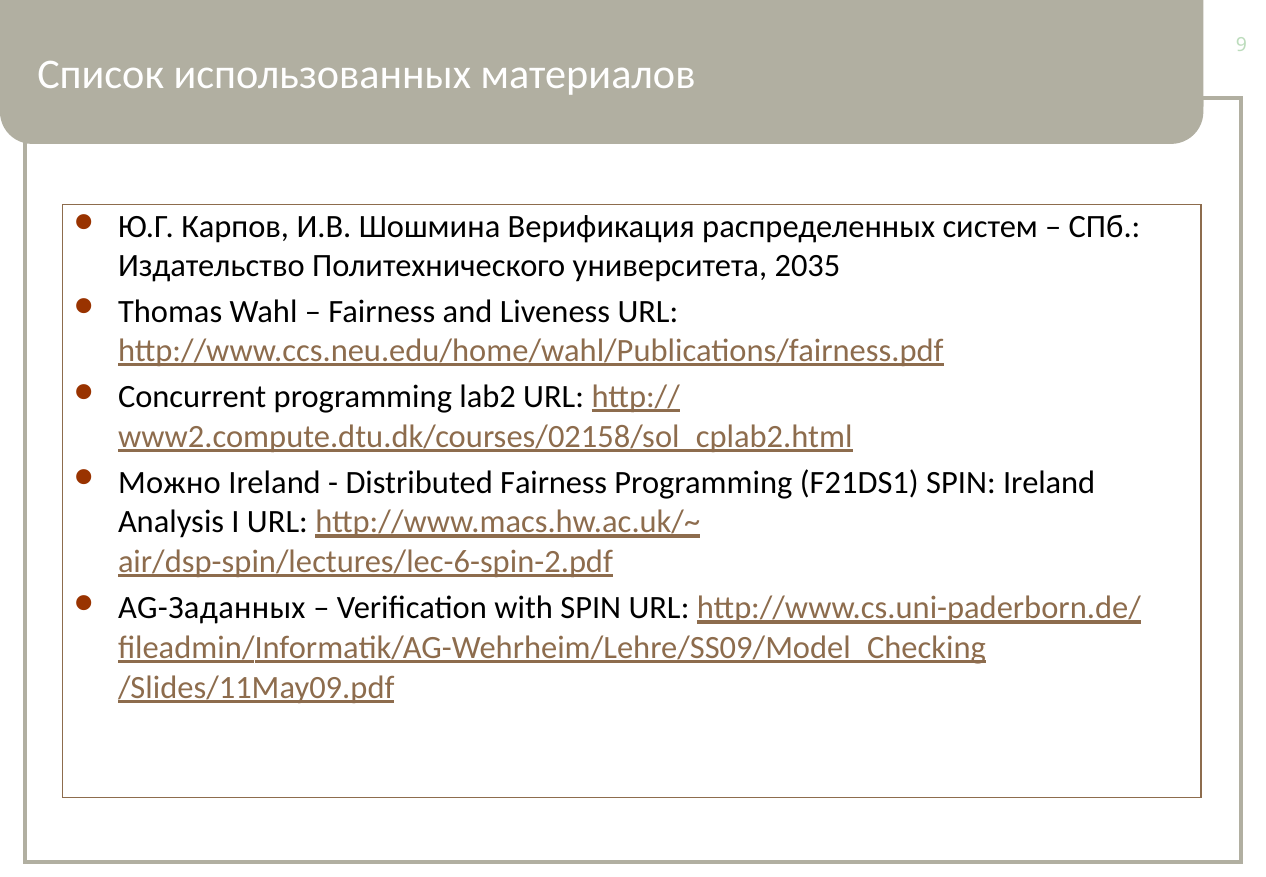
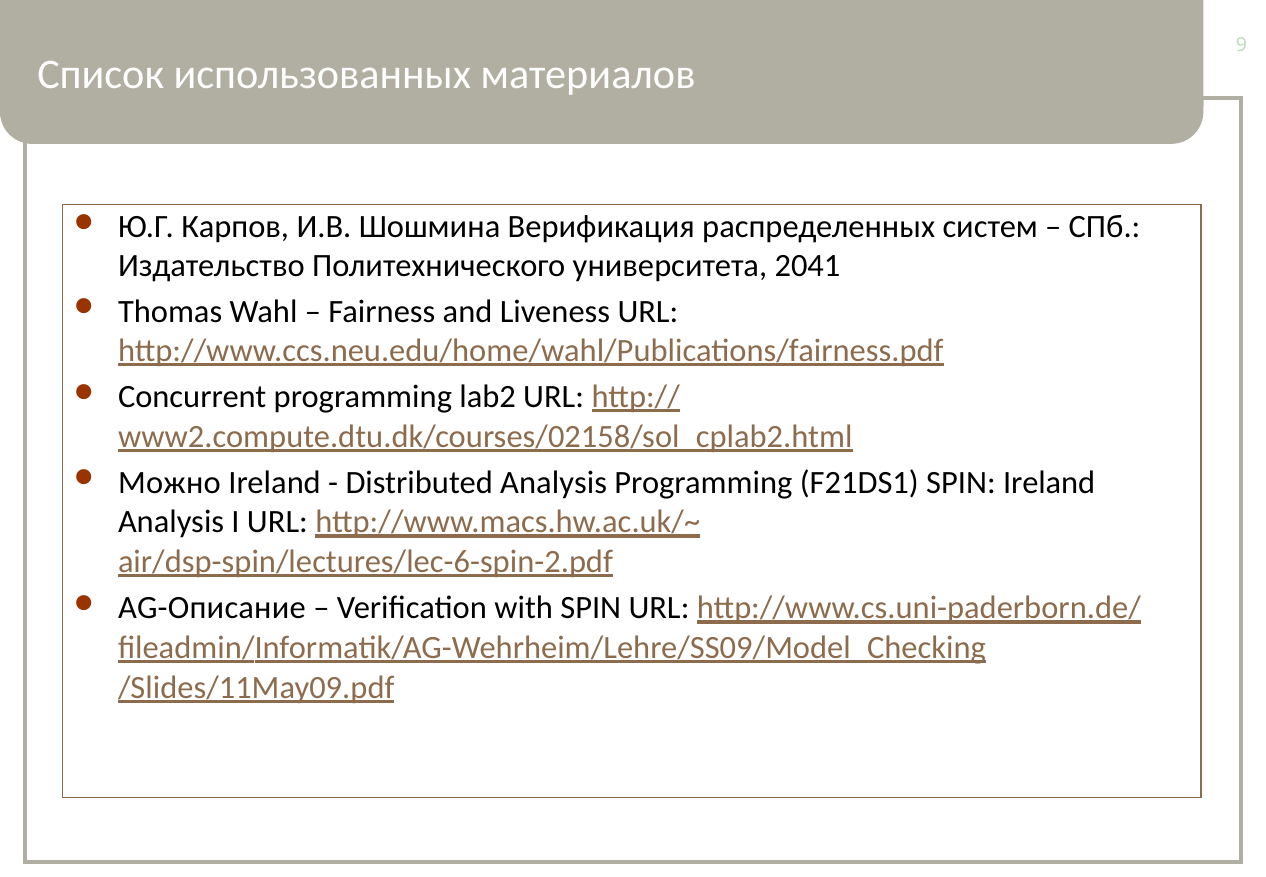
2035: 2035 -> 2041
Distributed Fairness: Fairness -> Analysis
AG-Заданных: AG-Заданных -> AG-Описание
